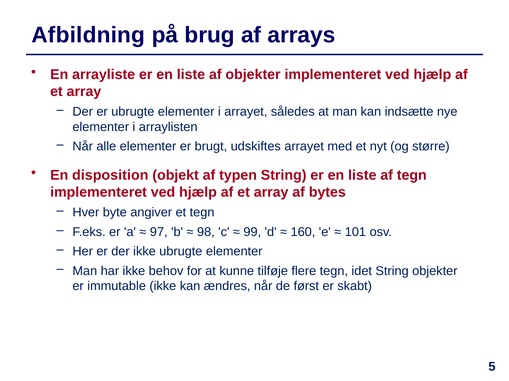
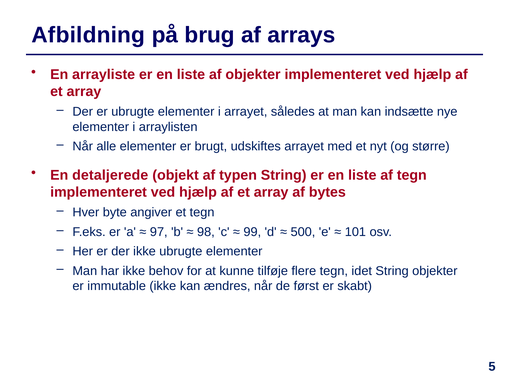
disposition: disposition -> detaljerede
160: 160 -> 500
